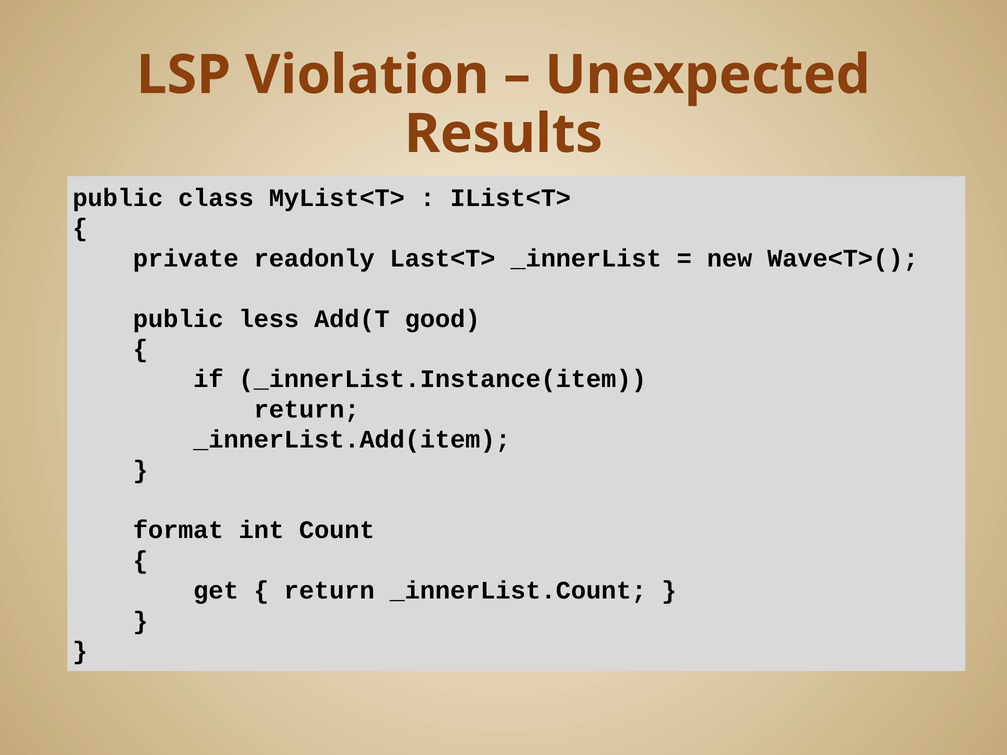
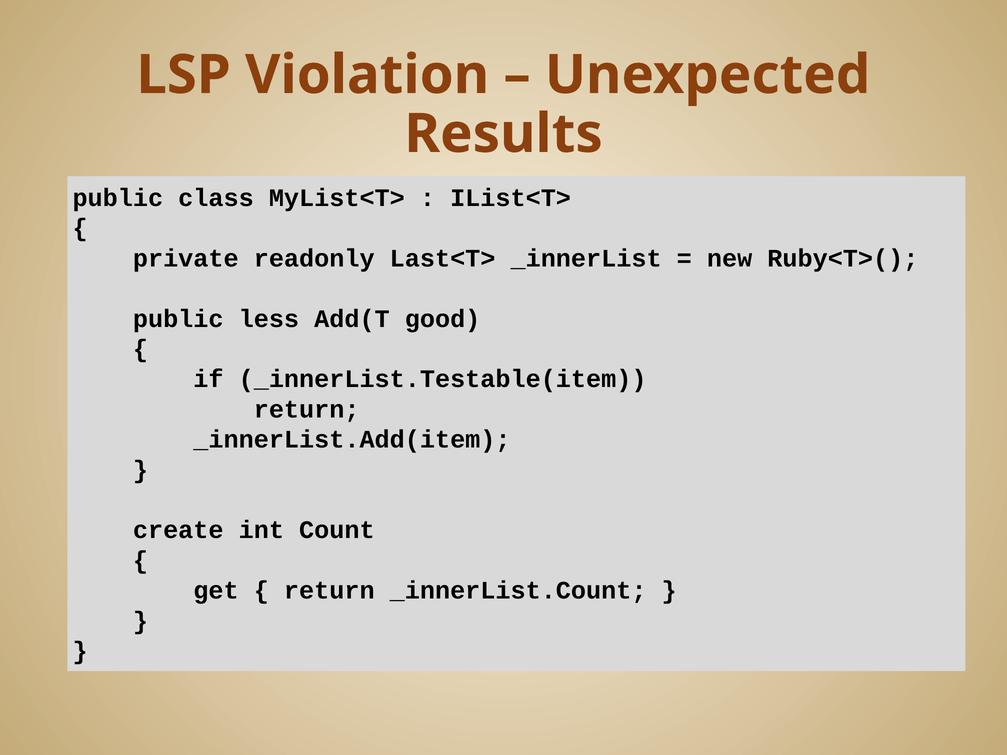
Wave<T>(: Wave<T>( -> Ruby<T>(
_innerList.Instance(item: _innerList.Instance(item -> _innerList.Testable(item
format: format -> create
